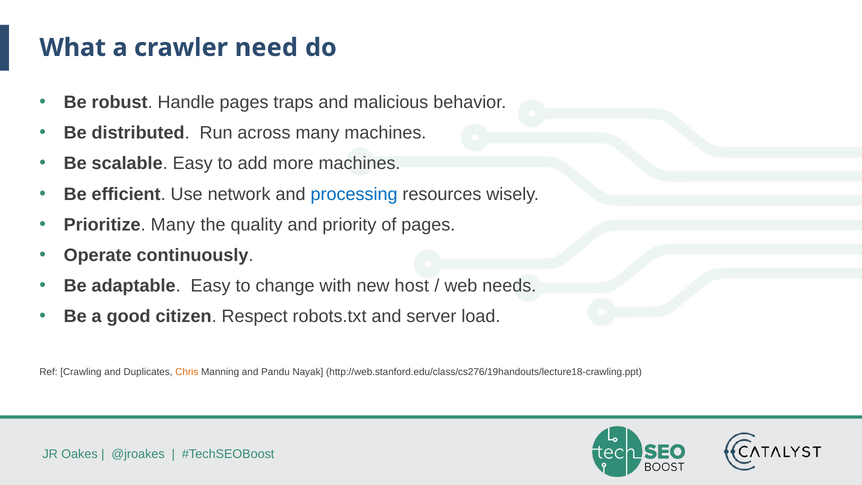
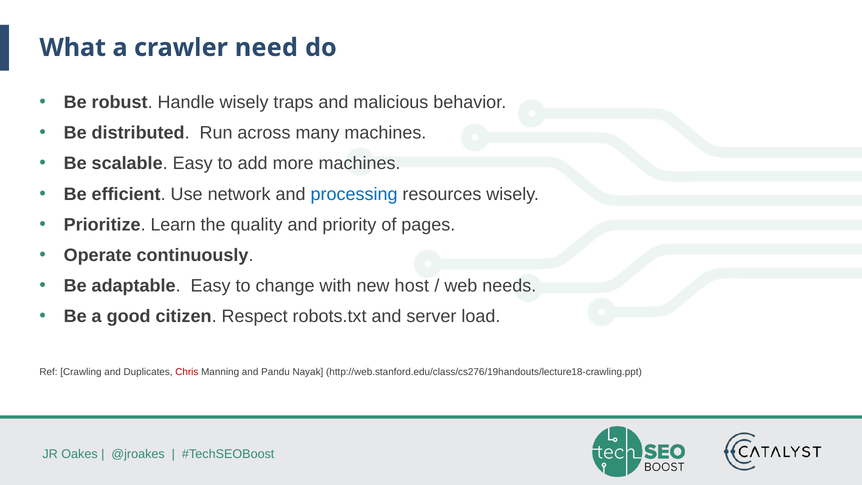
Handle pages: pages -> wisely
Prioritize Many: Many -> Learn
Chris colour: orange -> red
